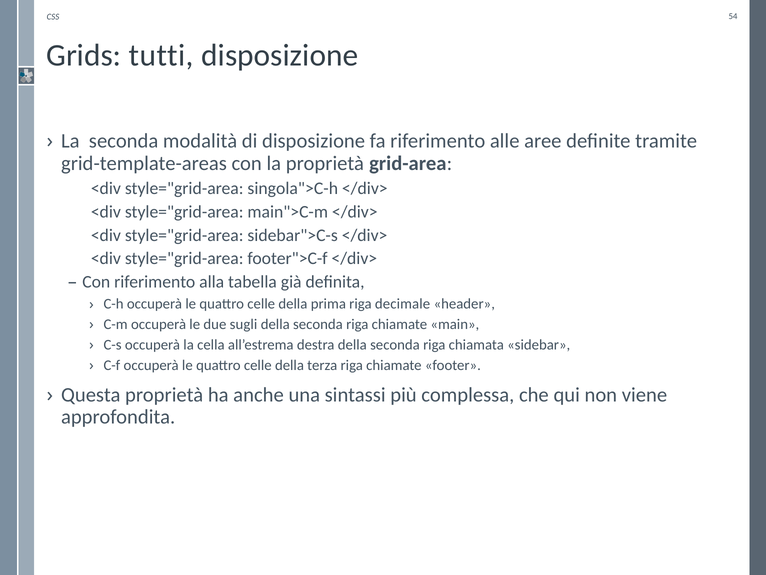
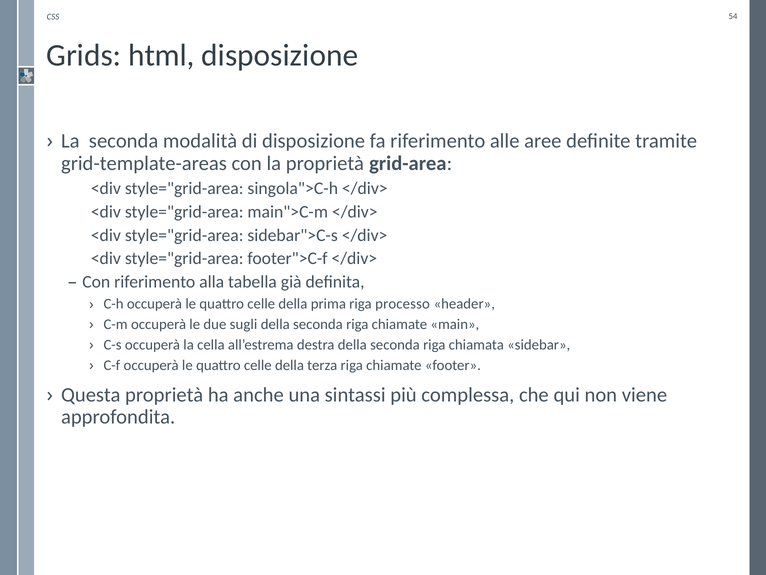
tutti: tutti -> html
decimale: decimale -> processo
